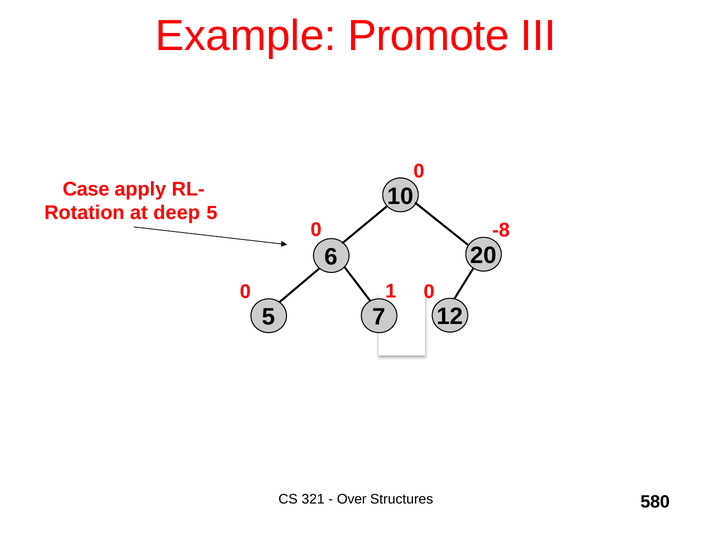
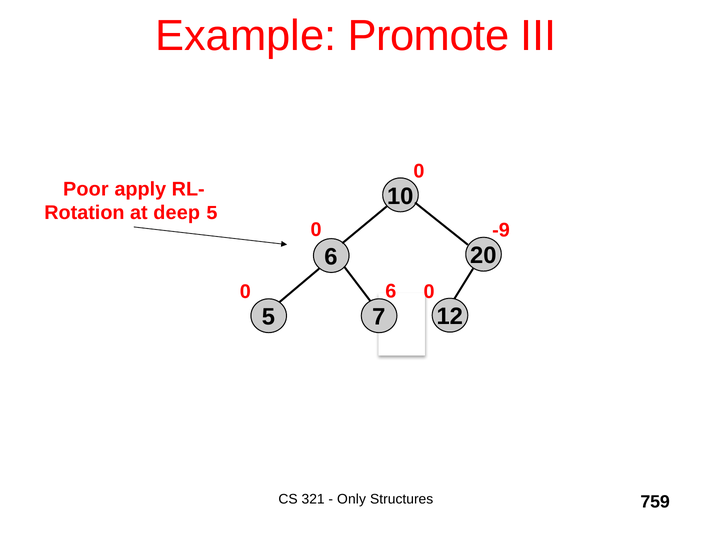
Case: Case -> Poor
-8: -8 -> -9
0 1: 1 -> 6
Over: Over -> Only
580: 580 -> 759
